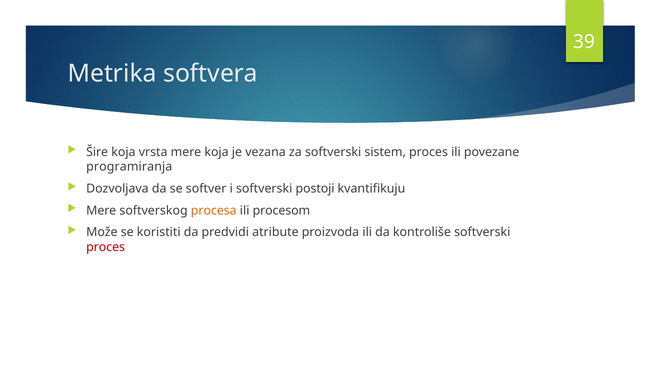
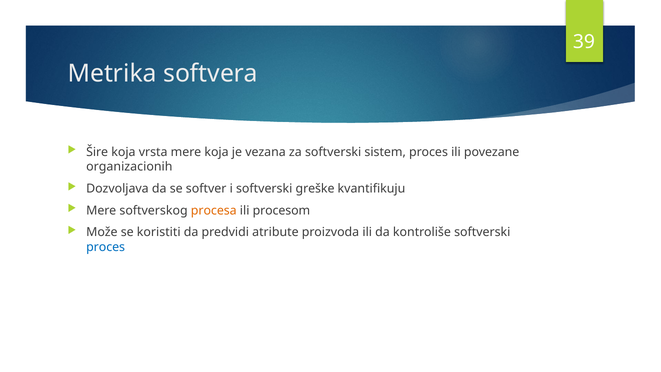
programiranja: programiranja -> organizacionih
postoji: postoji -> greške
proces at (106, 247) colour: red -> blue
